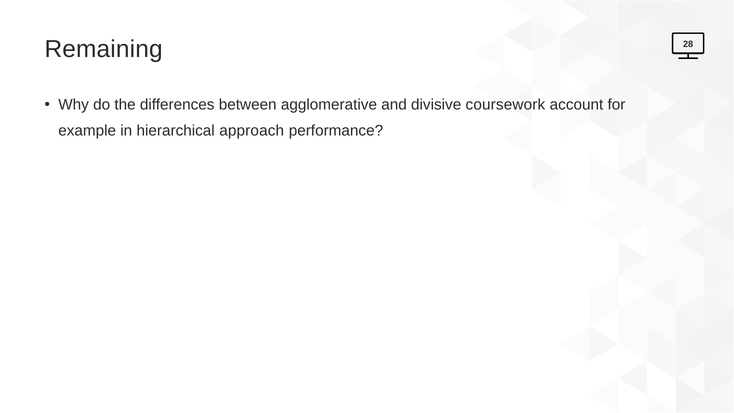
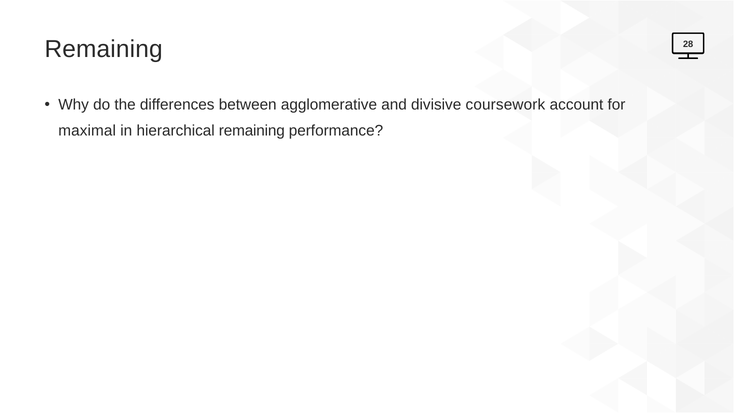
example: example -> maximal
hierarchical approach: approach -> remaining
